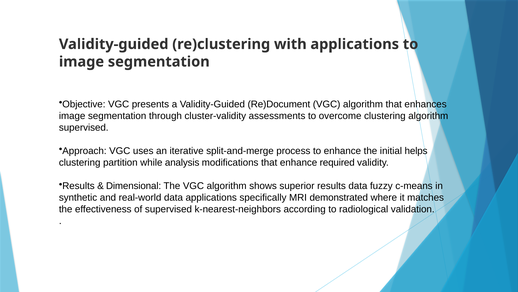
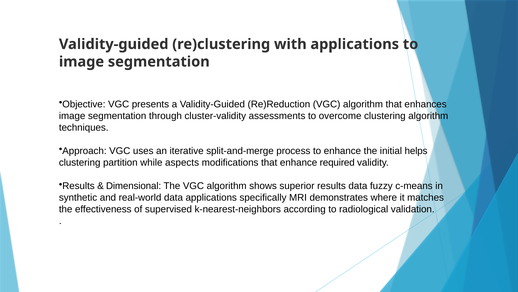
Re)Document: Re)Document -> Re)Reduction
supervised at (84, 127): supervised -> techniques
analysis: analysis -> aspects
demonstrated: demonstrated -> demonstrates
